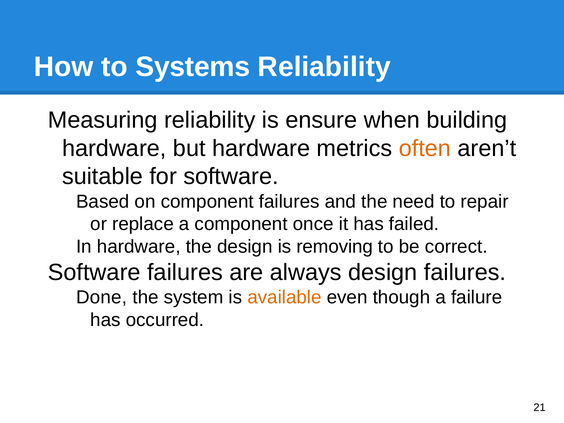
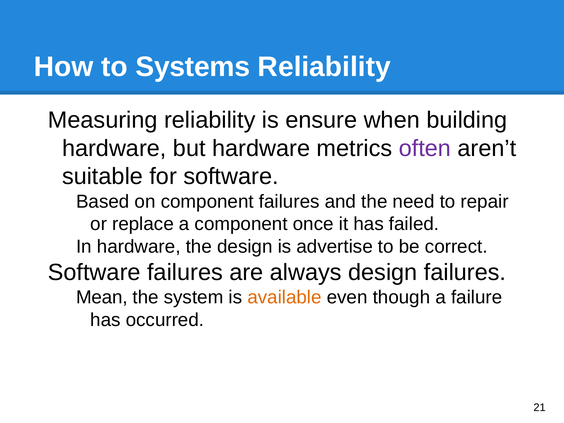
often colour: orange -> purple
removing: removing -> advertise
Done: Done -> Mean
